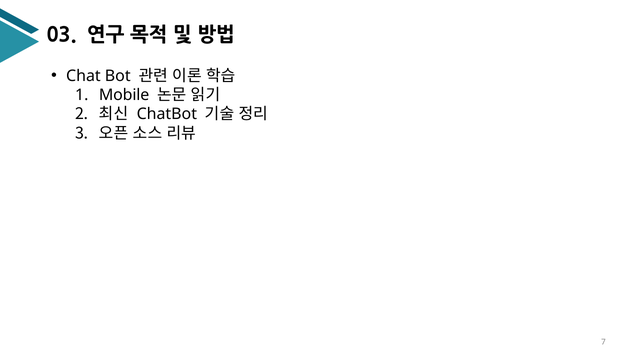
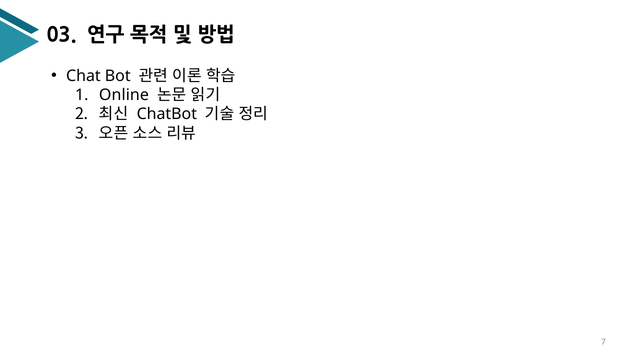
Mobile: Mobile -> Online
